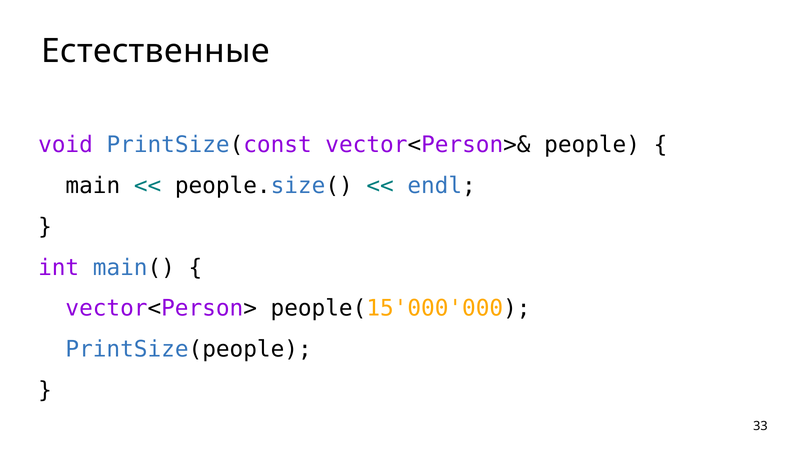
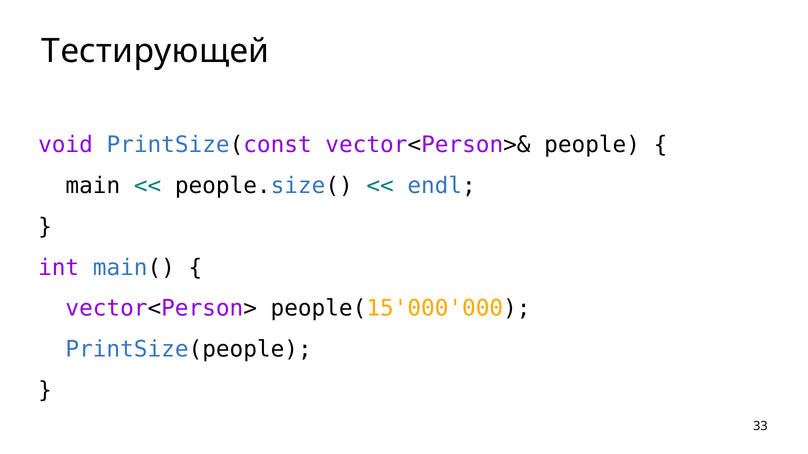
Естественные: Естественные -> Тестирующей
